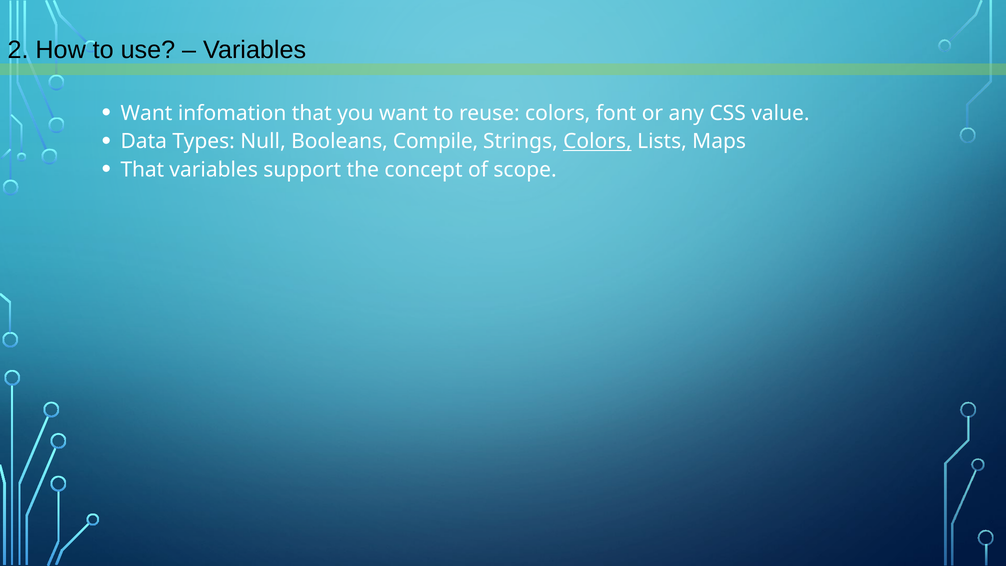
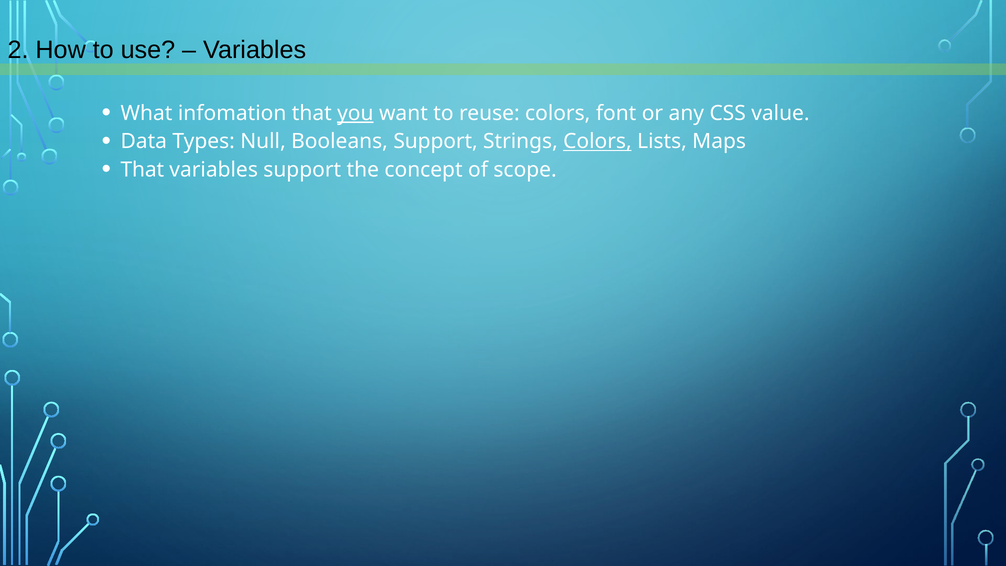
Want at (147, 113): Want -> What
you underline: none -> present
Booleans Compile: Compile -> Support
